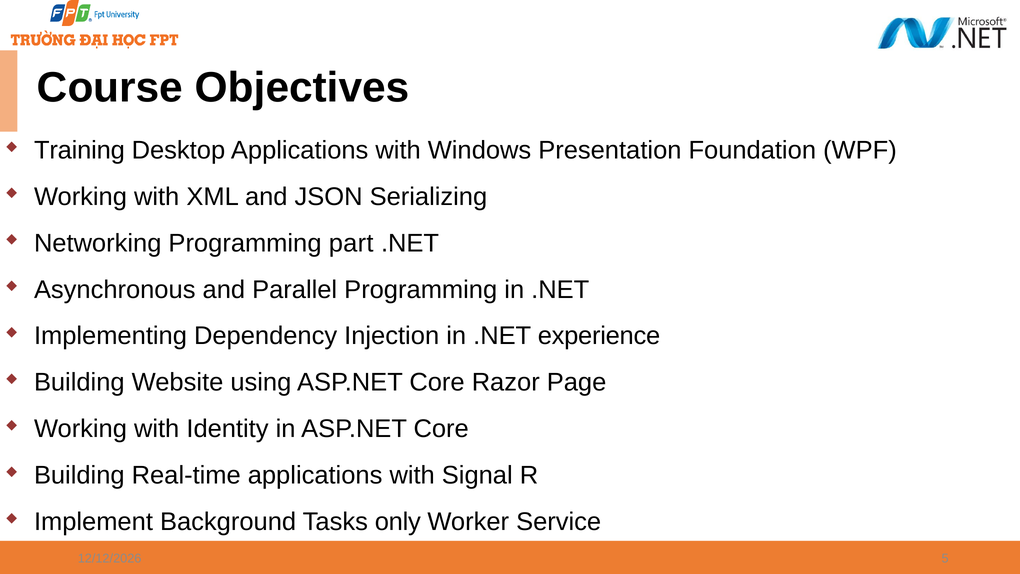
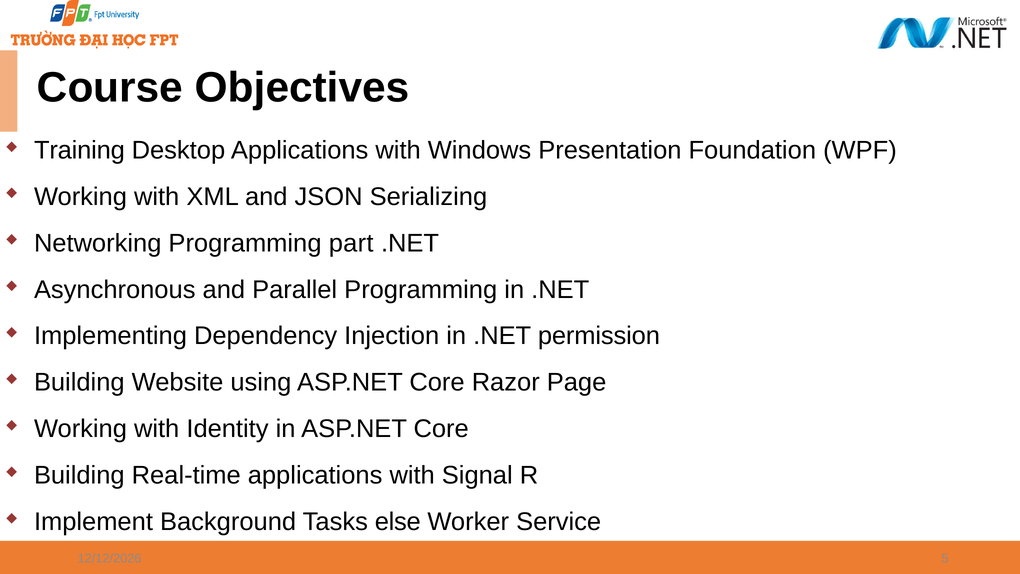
experience: experience -> permission
only: only -> else
